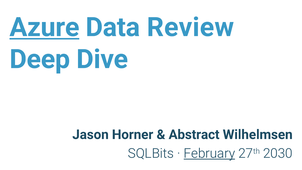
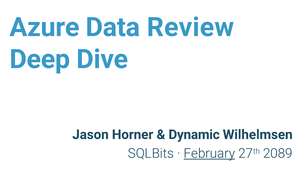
Azure underline: present -> none
Abstract: Abstract -> Dynamic
2030: 2030 -> 2089
